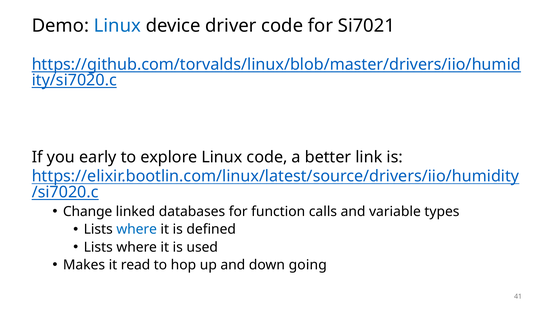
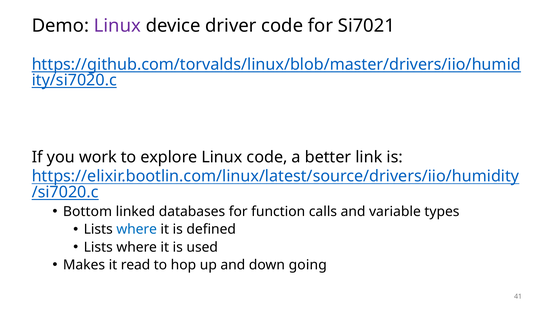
Linux at (117, 26) colour: blue -> purple
early: early -> work
Change: Change -> Bottom
